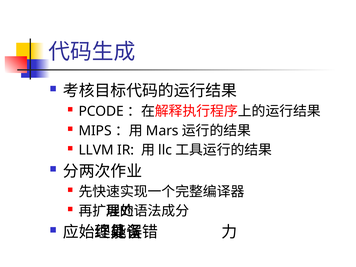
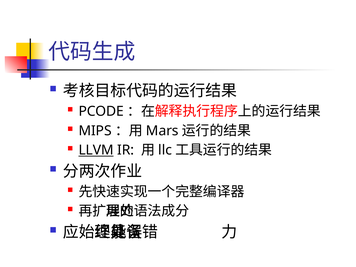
LLVM underline: none -> present
